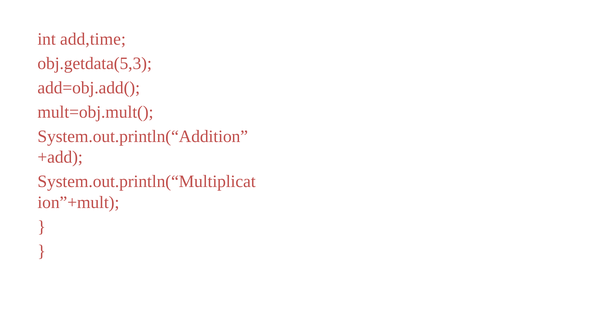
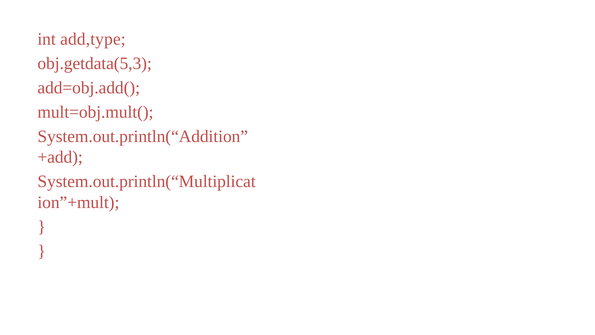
add,time: add,time -> add,type
